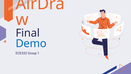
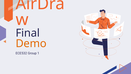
Demo colour: blue -> orange
